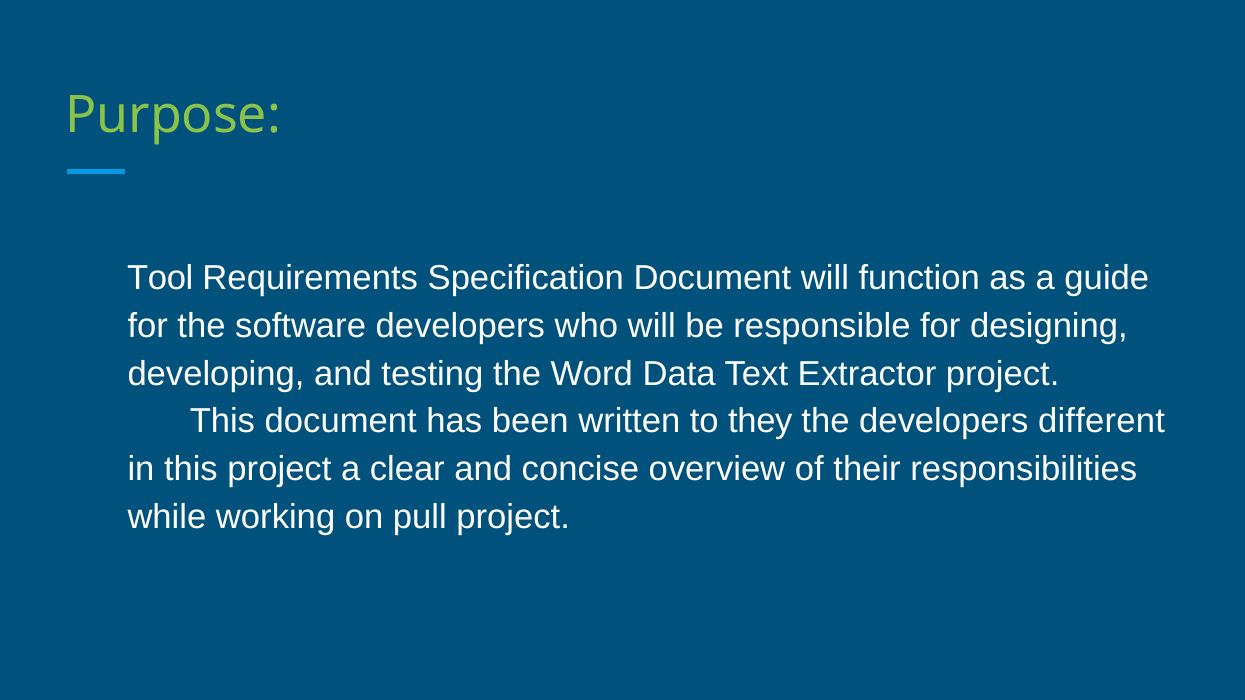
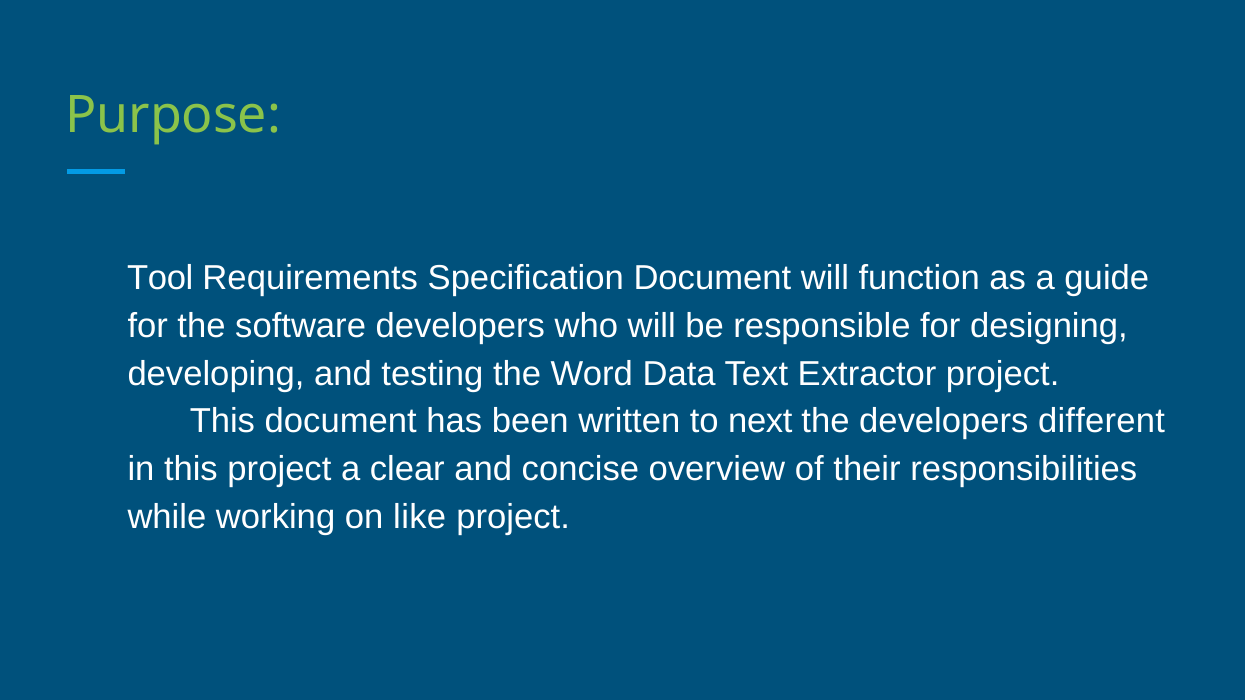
they: they -> next
pull: pull -> like
